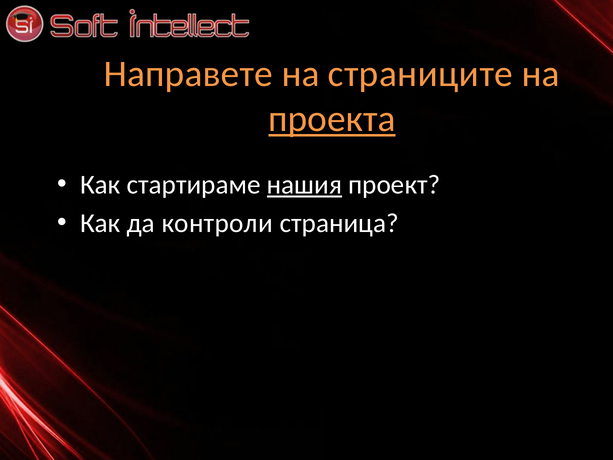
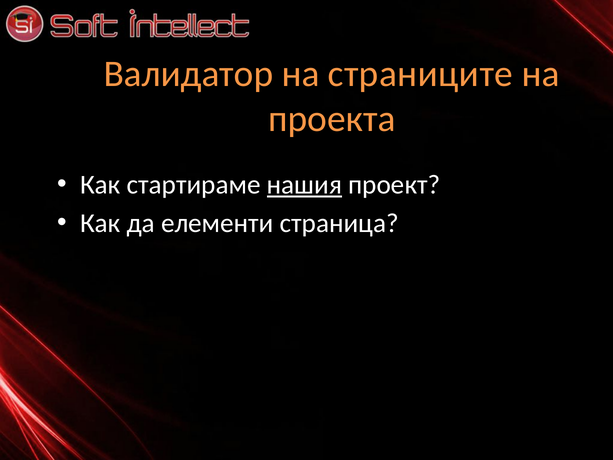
Направете: Направете -> Валидатор
проекта underline: present -> none
контроли: контроли -> елементи
